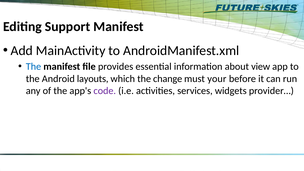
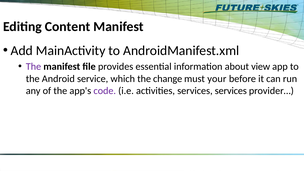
Support: Support -> Content
The at (33, 67) colour: blue -> purple
layouts: layouts -> service
services widgets: widgets -> services
